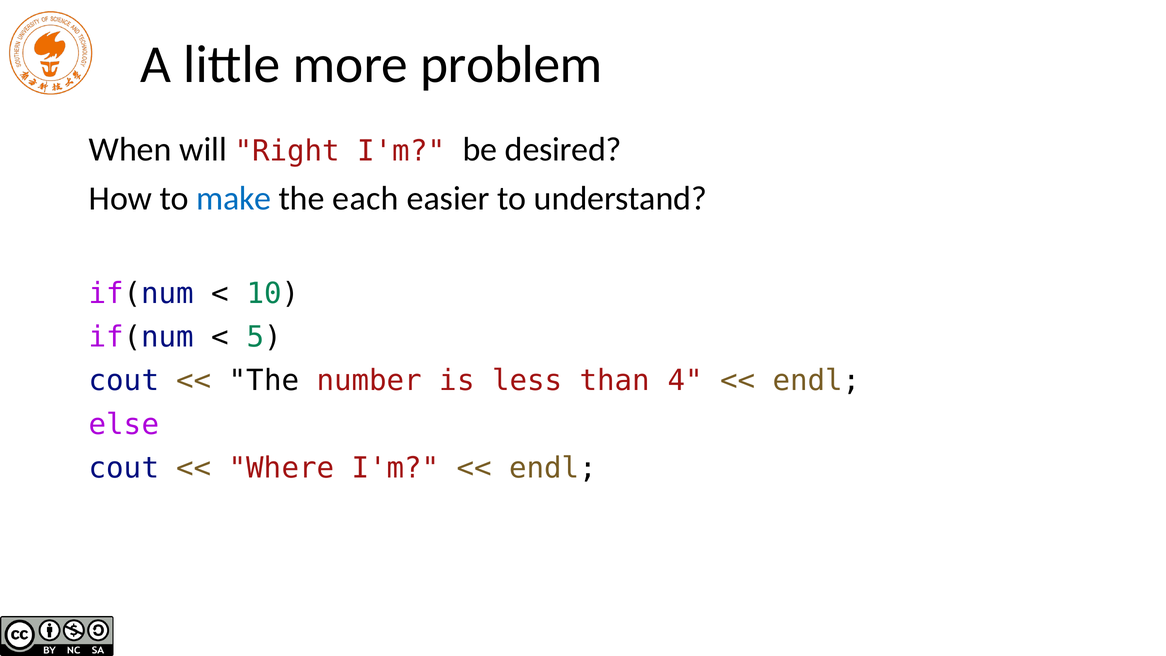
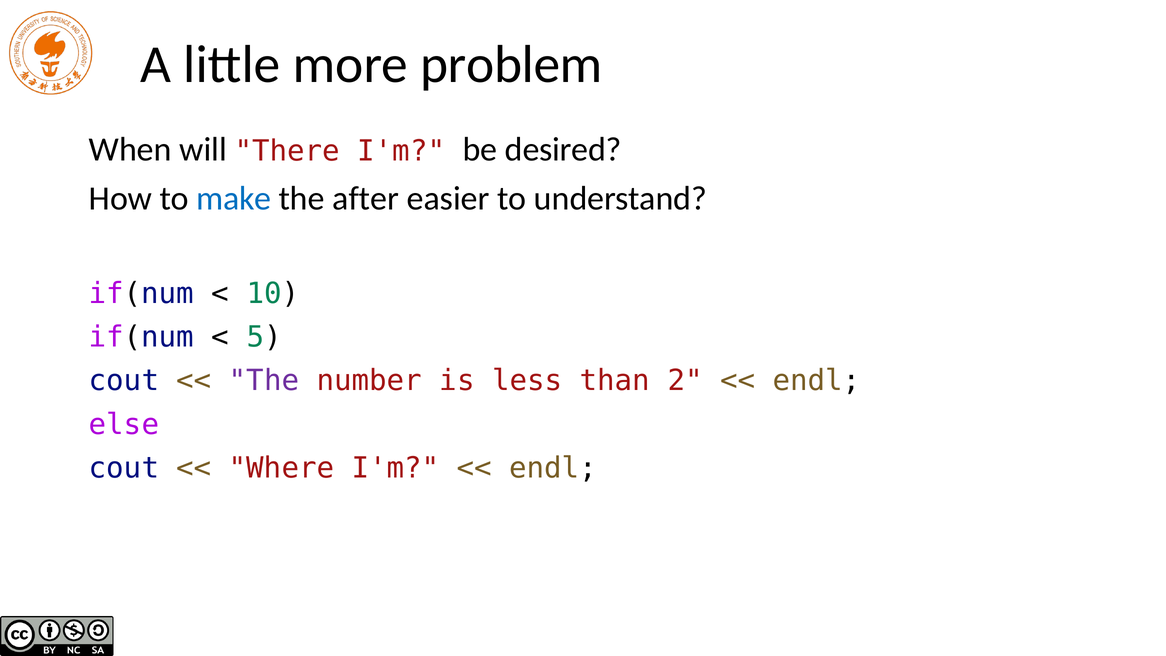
Right: Right -> There
each: each -> after
The at (264, 381) colour: black -> purple
4: 4 -> 2
